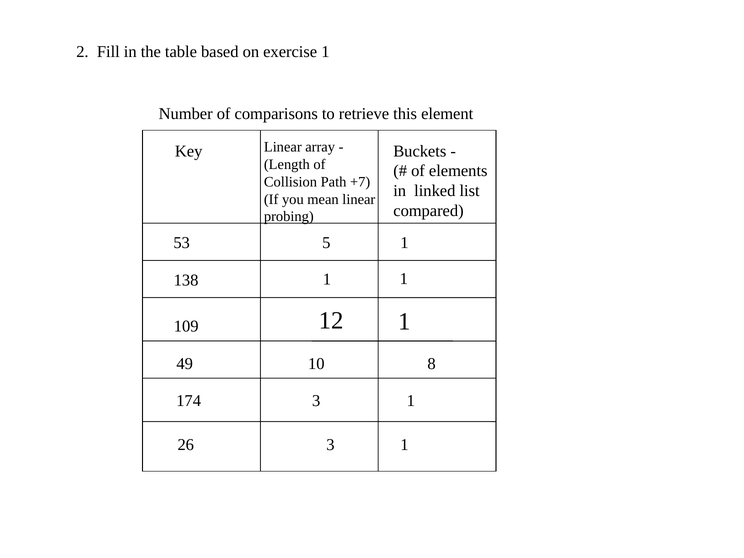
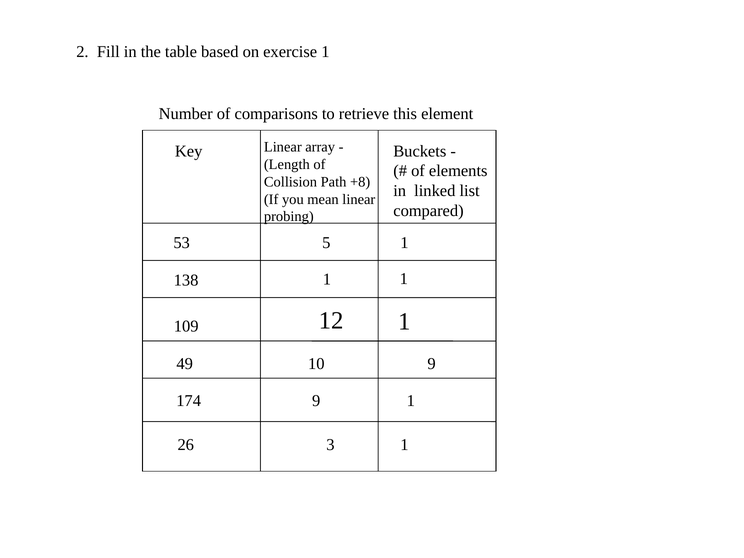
+7: +7 -> +8
10 8: 8 -> 9
174 3: 3 -> 9
